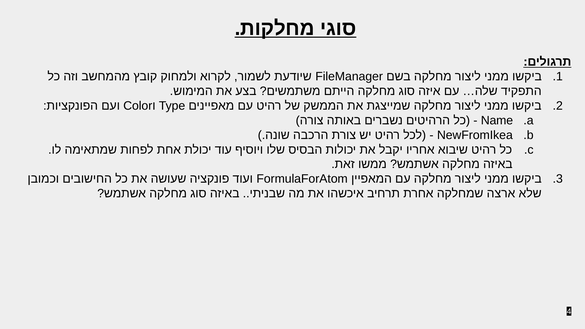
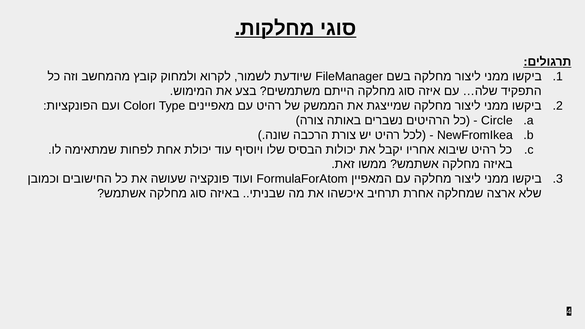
Name: Name -> Circle
